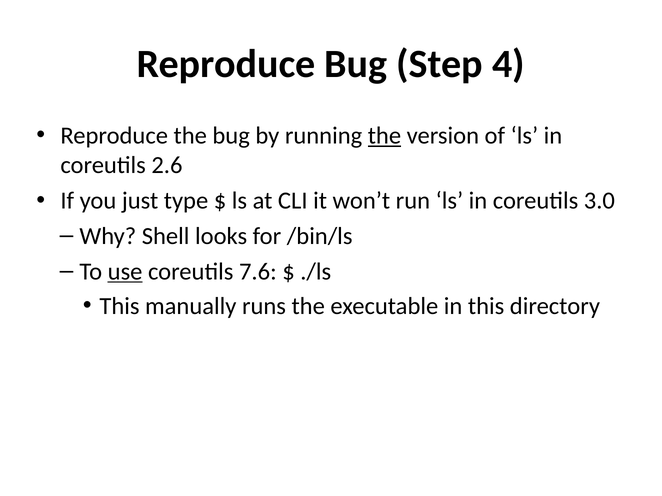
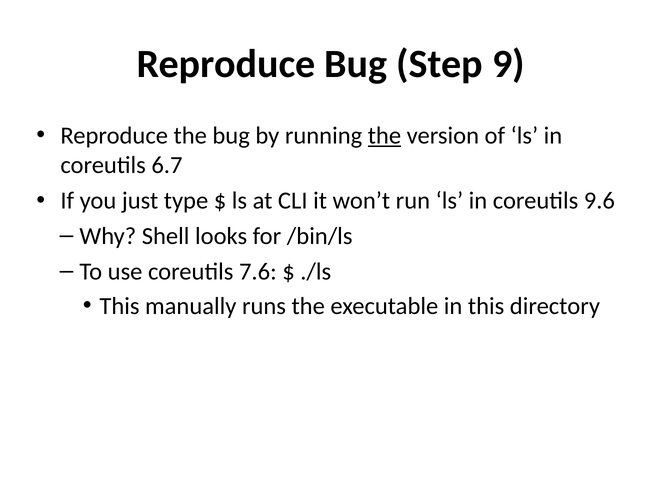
4: 4 -> 9
2.6: 2.6 -> 6.7
3.0: 3.0 -> 9.6
use underline: present -> none
